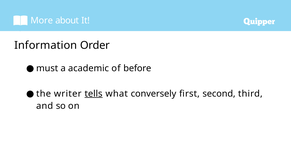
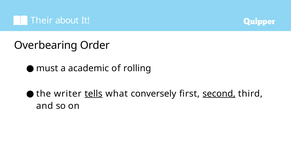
More: More -> Their
Information: Information -> Overbearing
before: before -> rolling
second underline: none -> present
